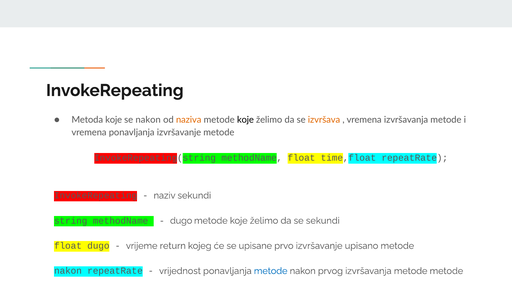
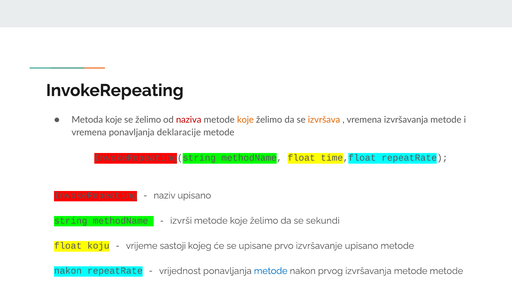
se nakon: nakon -> želimo
naziva colour: orange -> red
koje at (245, 120) colour: black -> orange
ponavljanja izvršavanje: izvršavanje -> deklaracije
naziv sekundi: sekundi -> upisano
dugo at (181, 221): dugo -> izvrši
float dugo: dugo -> koju
return: return -> sastoji
